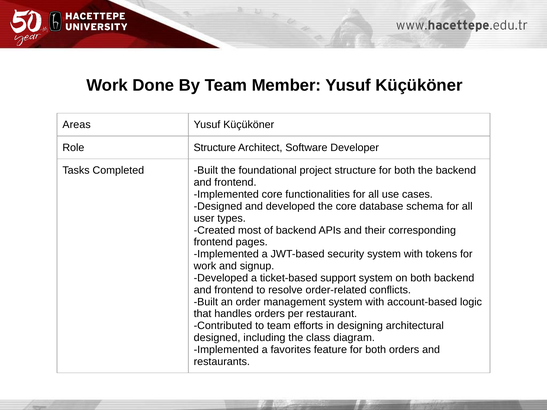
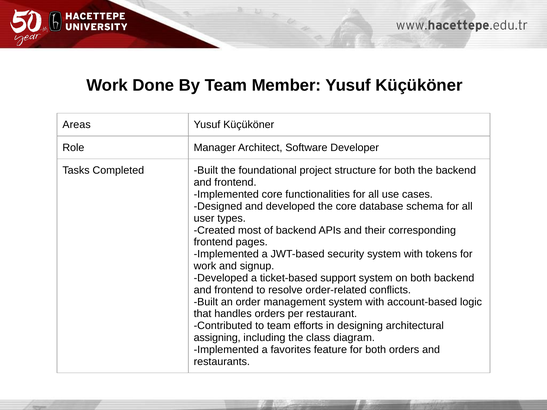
Role Structure: Structure -> Manager
designed at (217, 338): designed -> assigning
